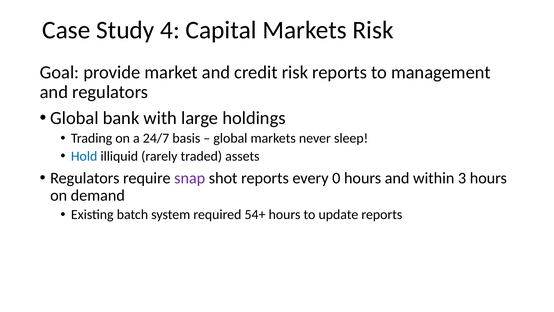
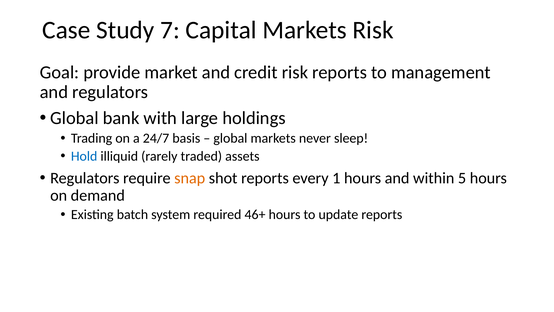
4: 4 -> 7
snap colour: purple -> orange
0: 0 -> 1
3: 3 -> 5
54+: 54+ -> 46+
